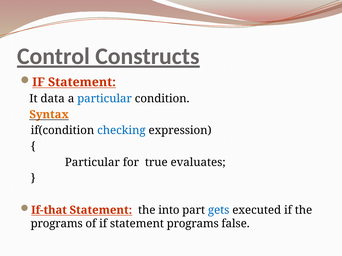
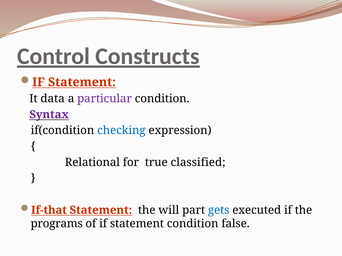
particular at (105, 99) colour: blue -> purple
Syntax colour: orange -> purple
Particular at (92, 163): Particular -> Relational
evaluates: evaluates -> classified
into: into -> will
statement programs: programs -> condition
